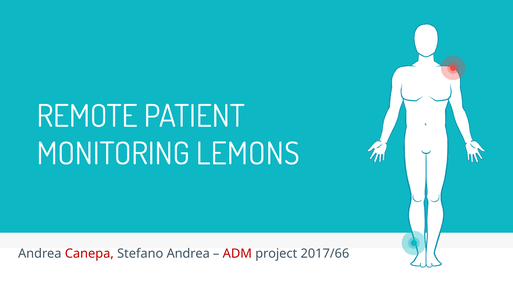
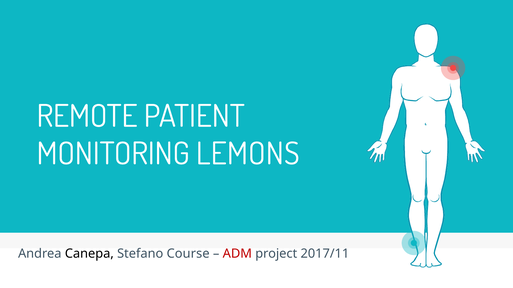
Canepa colour: red -> black
Stefano Andrea: Andrea -> Course
2017/66: 2017/66 -> 2017/11
